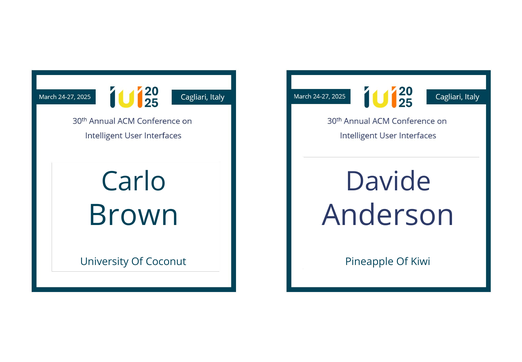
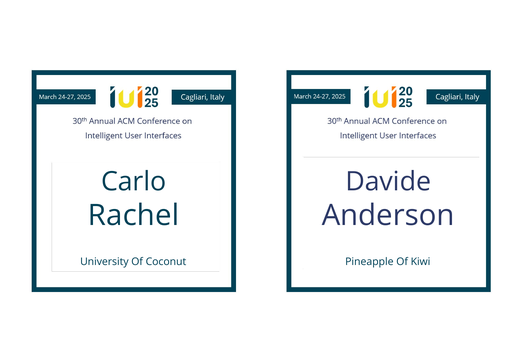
Brown: Brown -> Rachel
